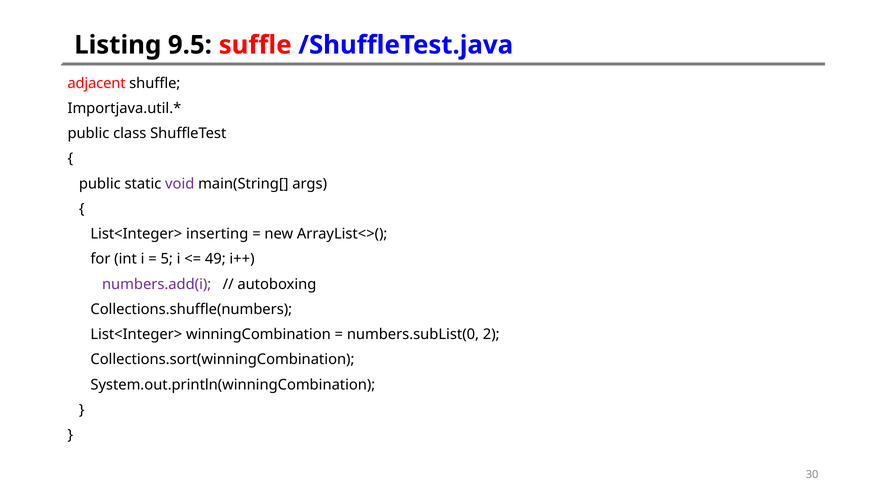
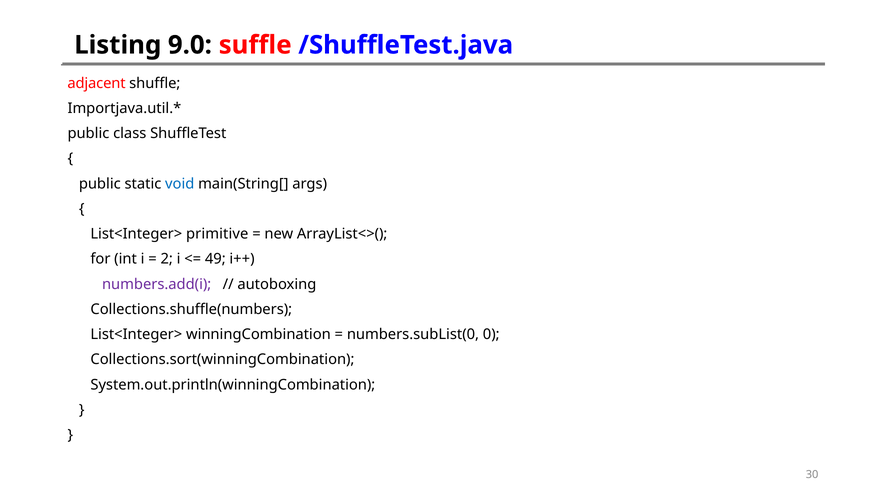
9.5: 9.5 -> 9.0
void colour: purple -> blue
inserting: inserting -> primitive
5: 5 -> 2
2: 2 -> 0
